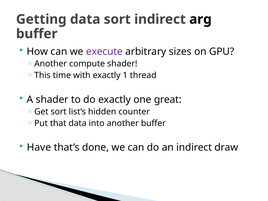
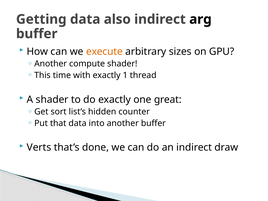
data sort: sort -> also
execute colour: purple -> orange
Have: Have -> Verts
